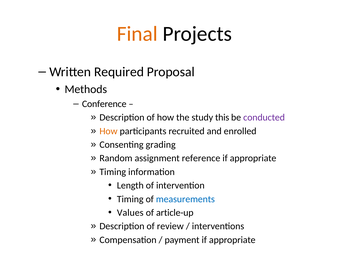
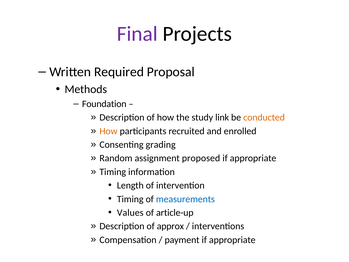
Final colour: orange -> purple
Conference: Conference -> Foundation
this: this -> link
conducted colour: purple -> orange
reference: reference -> proposed
review: review -> approx
